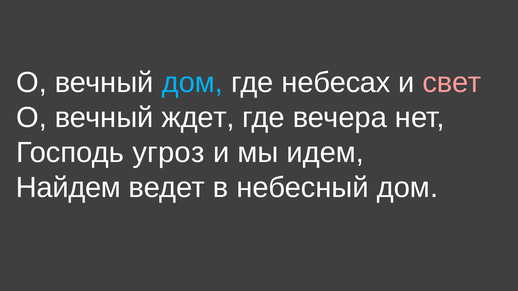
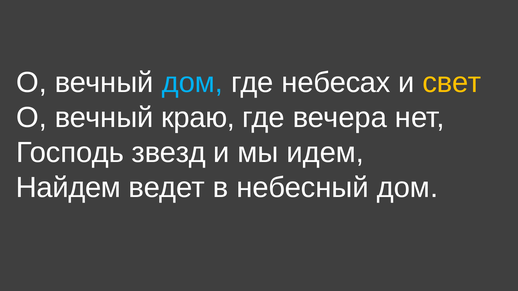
свет colour: pink -> yellow
ждет: ждет -> краю
угроз: угроз -> звезд
